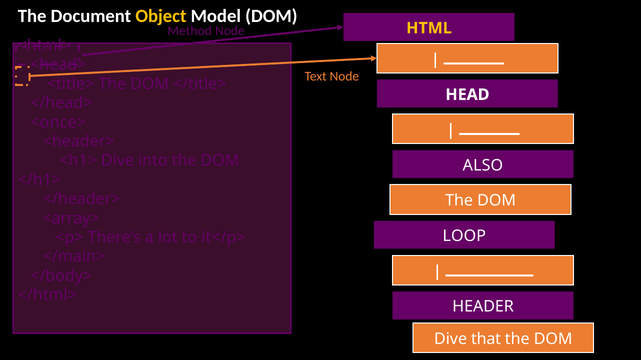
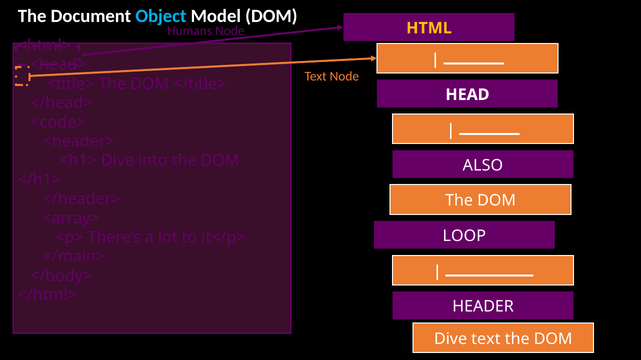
Object colour: yellow -> light blue
Method: Method -> Humans
<once>: <once> -> <code>
Dive that: that -> text
